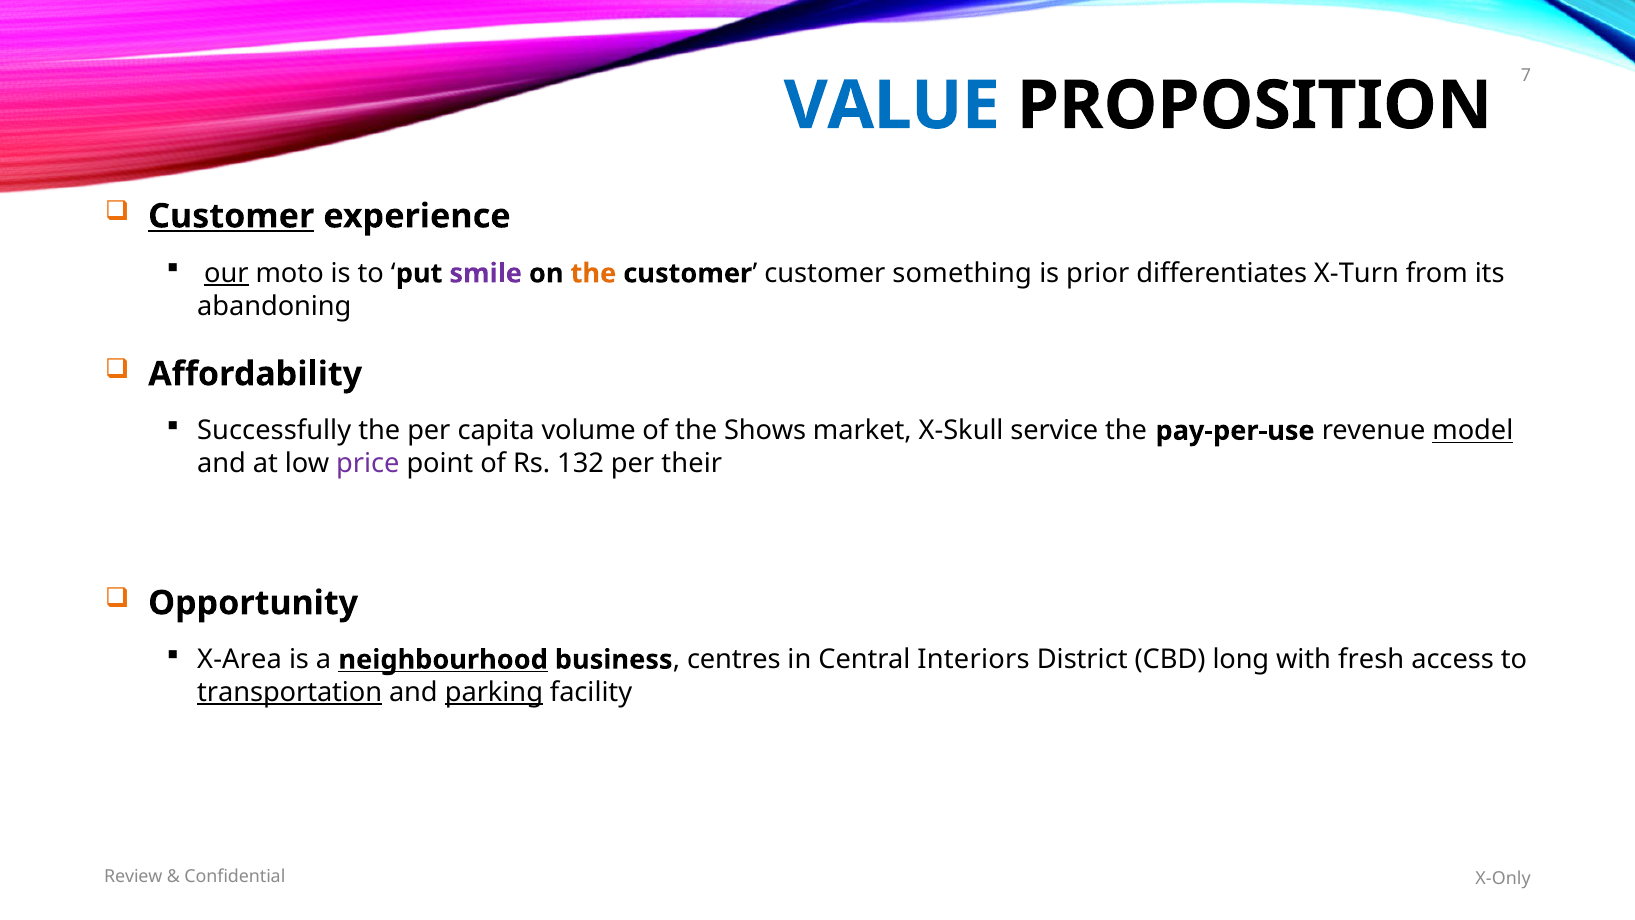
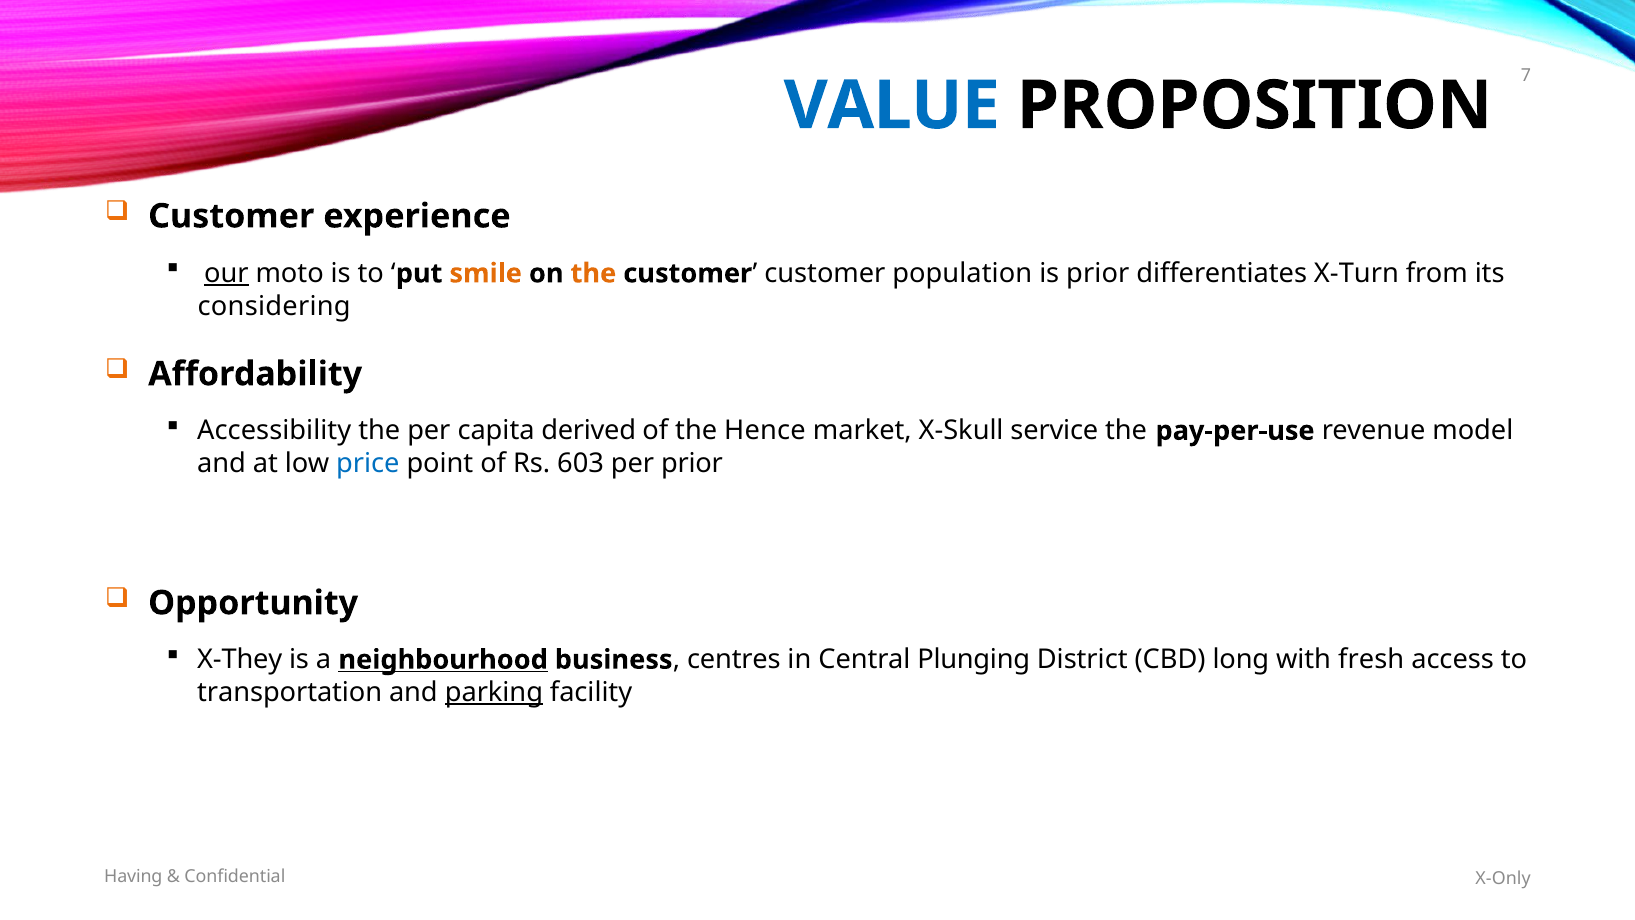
Customer at (231, 216) underline: present -> none
smile colour: purple -> orange
something: something -> population
abandoning: abandoning -> considering
Successfully: Successfully -> Accessibility
volume: volume -> derived
Shows: Shows -> Hence
model underline: present -> none
price colour: purple -> blue
132: 132 -> 603
per their: their -> prior
X-Area: X-Area -> X-They
Interiors: Interiors -> Plunging
transportation underline: present -> none
Review: Review -> Having
